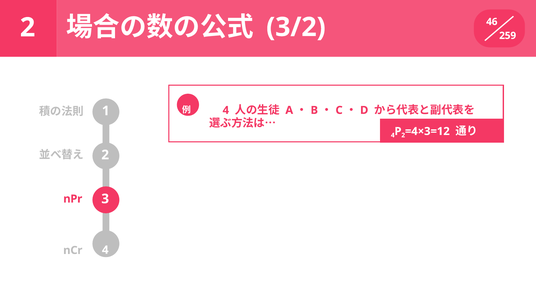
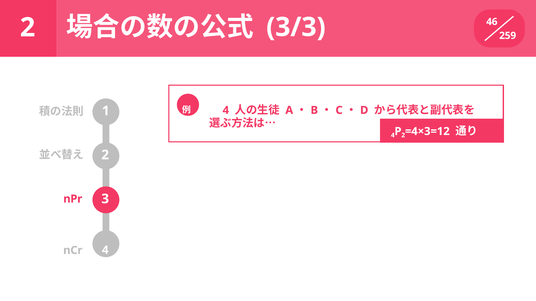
3/2: 3/2 -> 3/3
